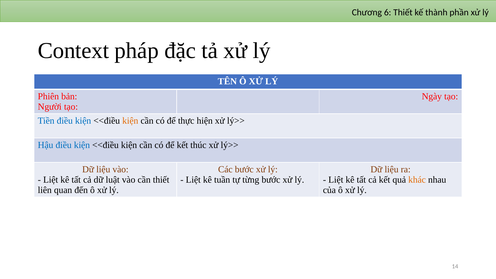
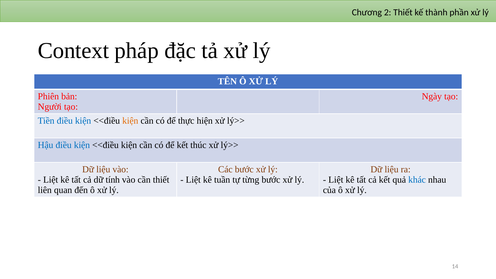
6: 6 -> 2
luật: luật -> tính
khác colour: orange -> blue
